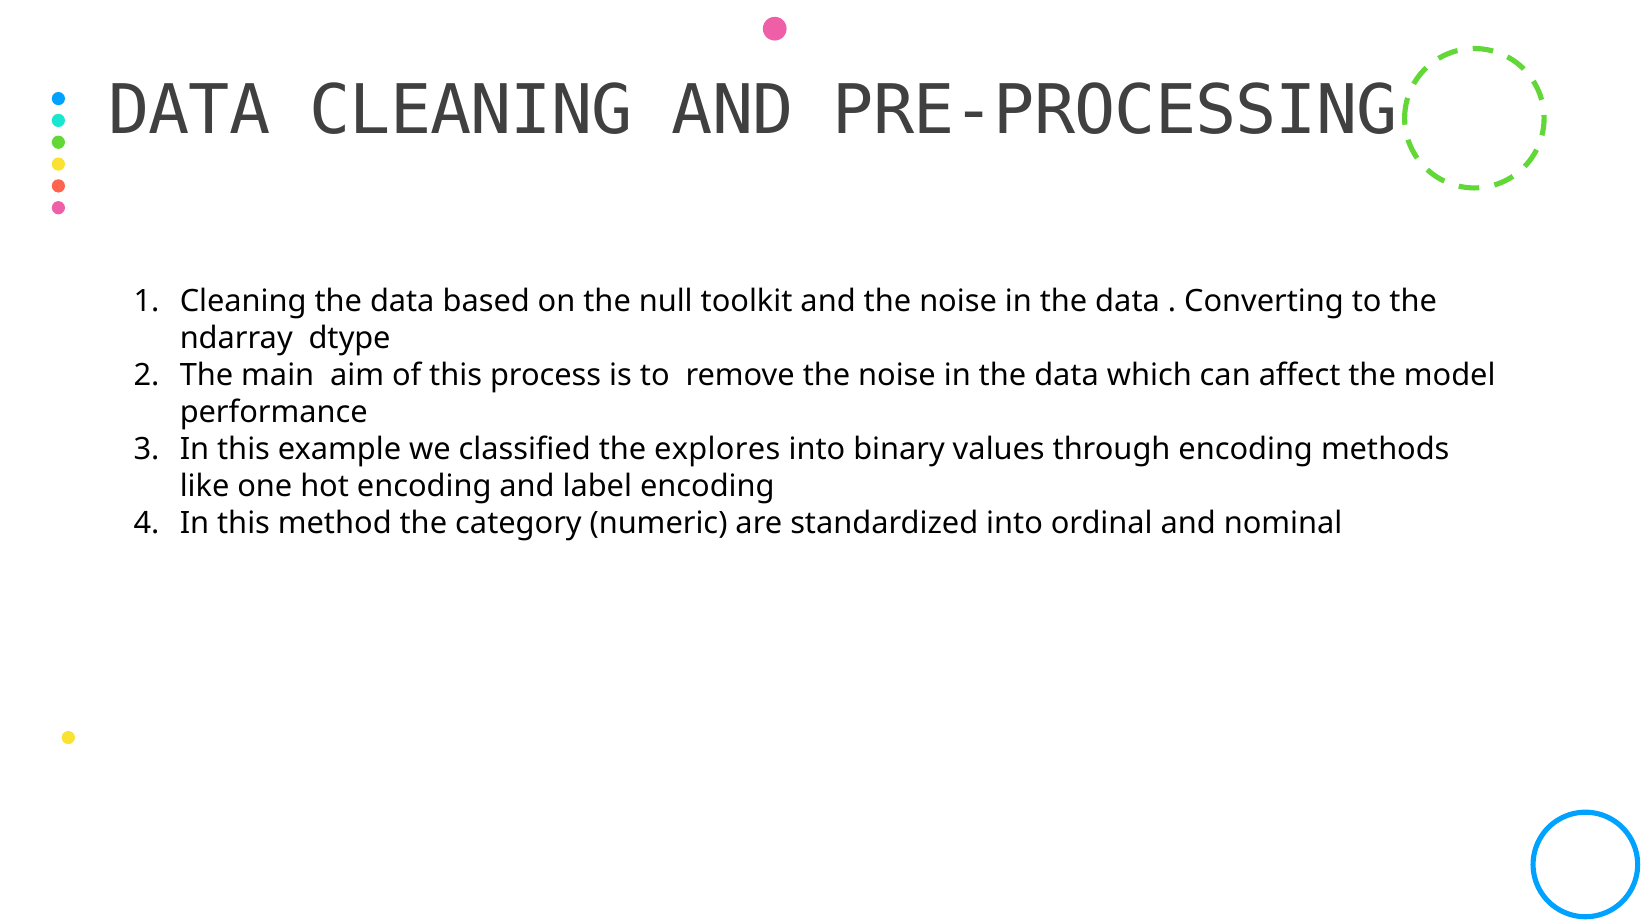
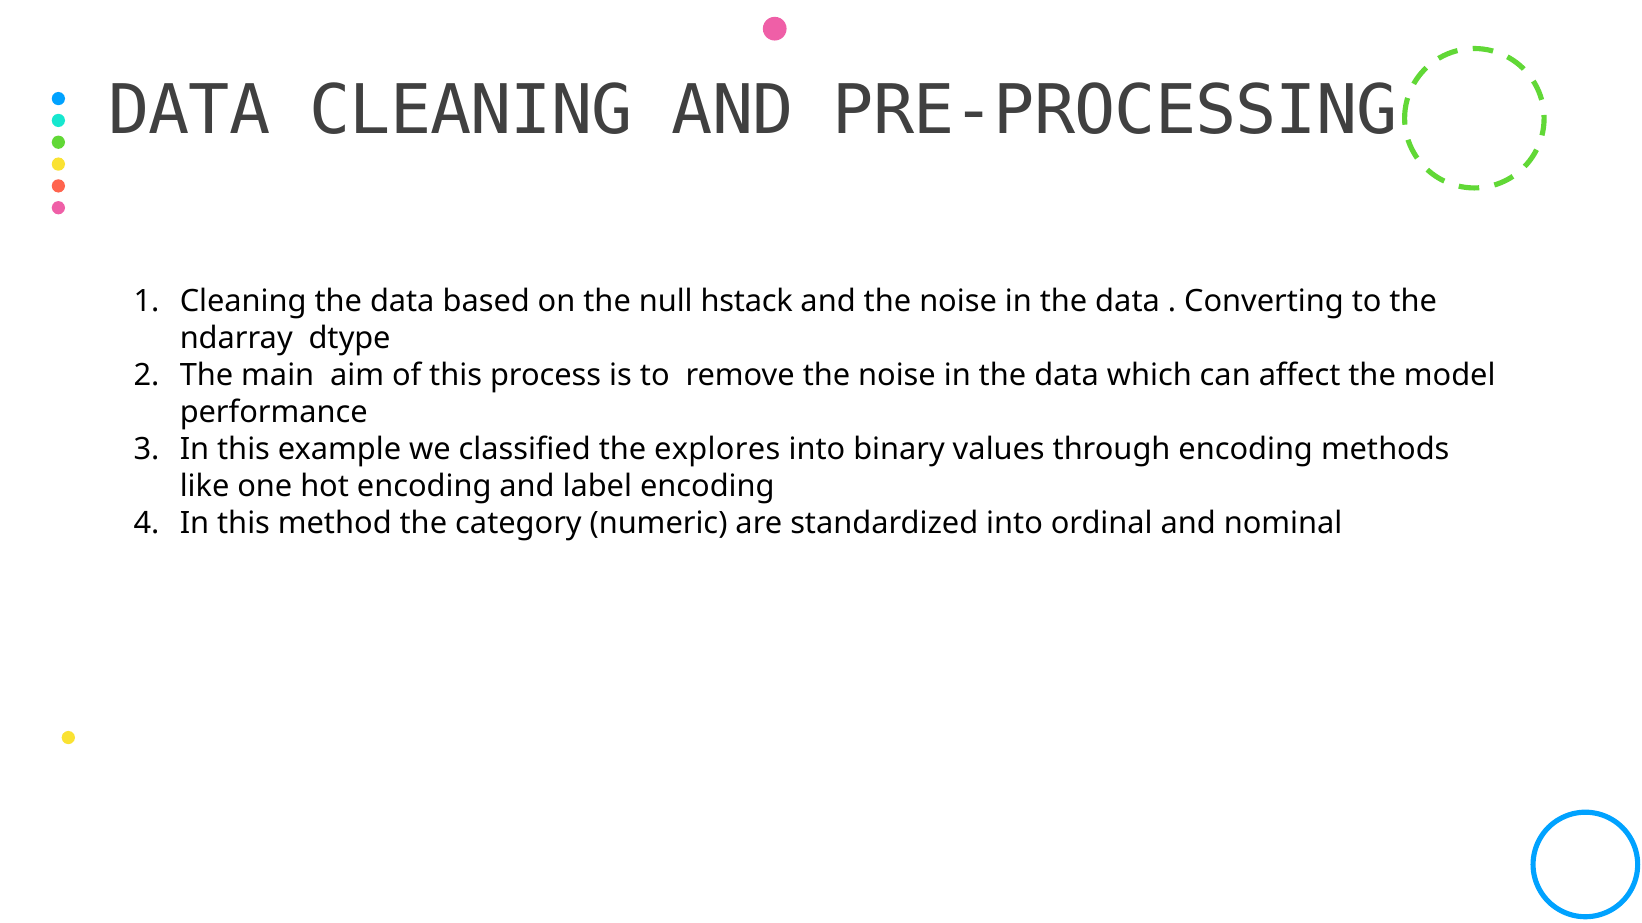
toolkit: toolkit -> hstack
